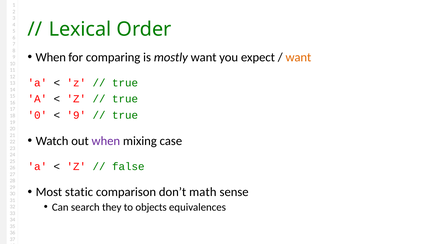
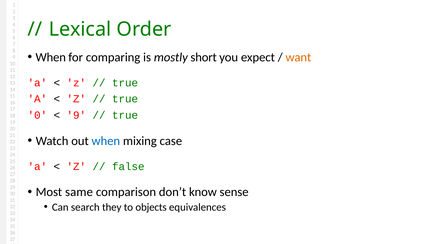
mostly want: want -> short
when at (106, 141) colour: purple -> blue
static: static -> same
math: math -> know
